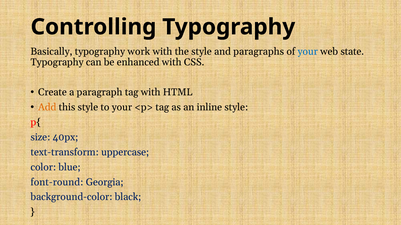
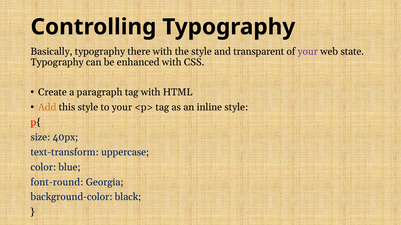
work: work -> there
paragraphs: paragraphs -> transparent
your at (308, 52) colour: blue -> purple
